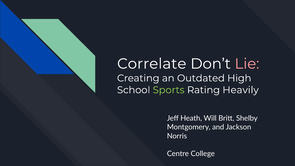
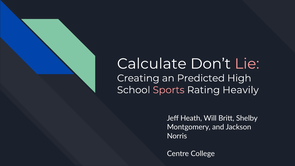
Correlate: Correlate -> Calculate
Outdated: Outdated -> Predicted
Sports colour: light green -> pink
